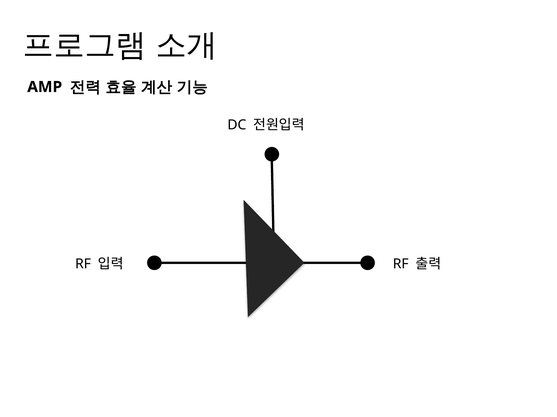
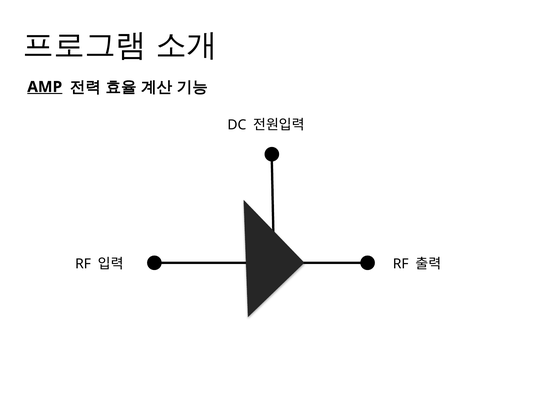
AMP underline: none -> present
